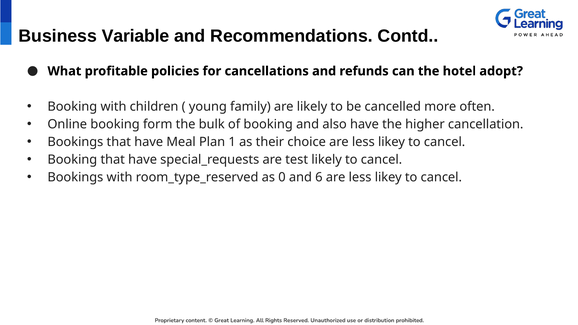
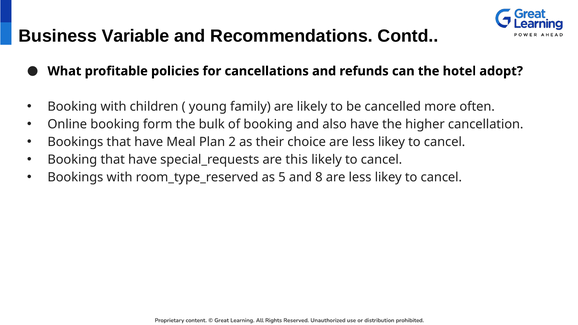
1: 1 -> 2
test: test -> this
0: 0 -> 5
6: 6 -> 8
